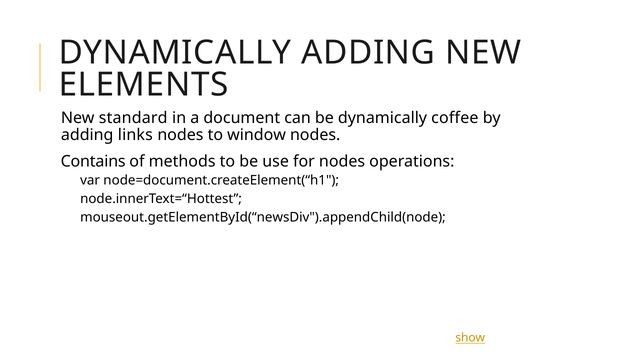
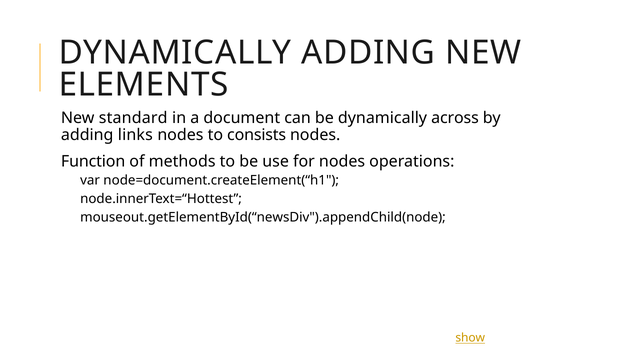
coffee: coffee -> across
window: window -> consists
Contains: Contains -> Function
